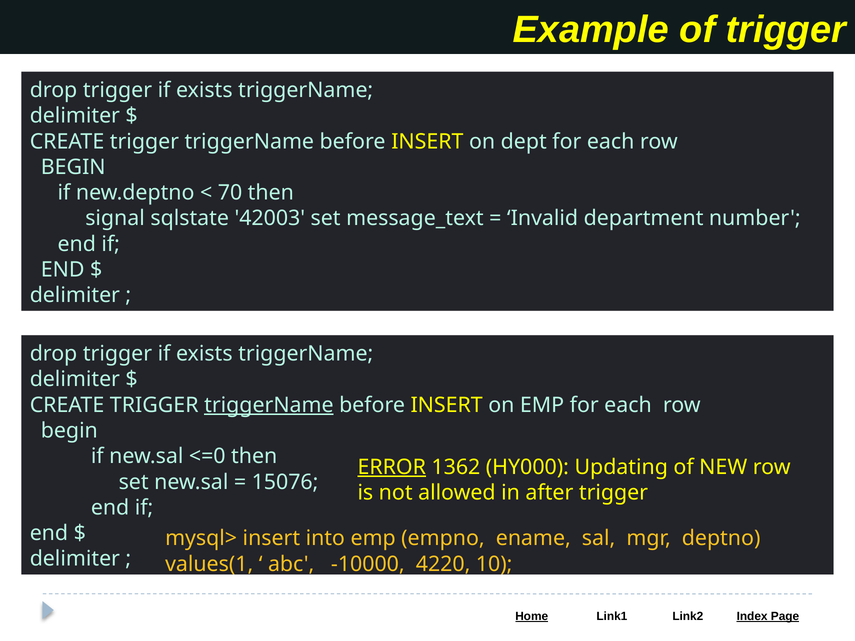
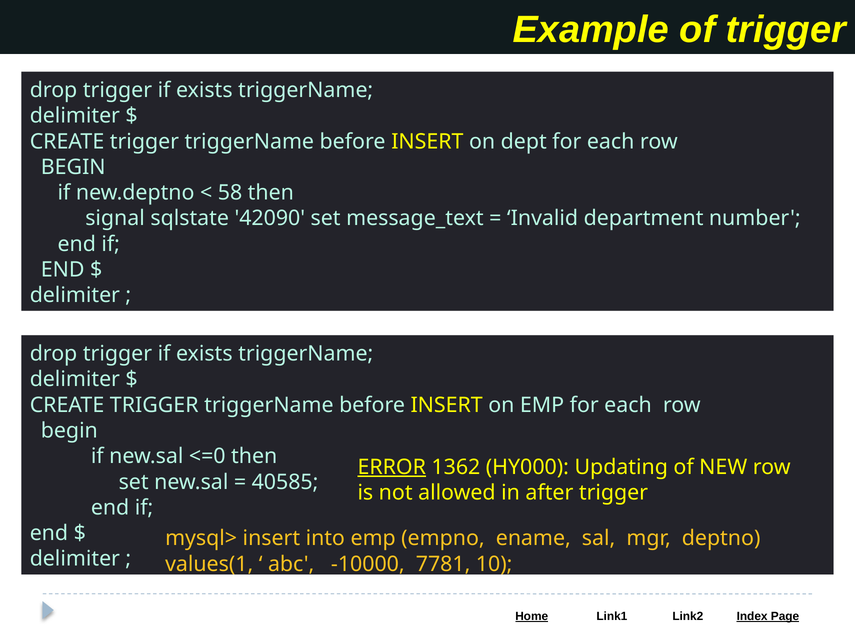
70: 70 -> 58
42003: 42003 -> 42090
triggerName at (269, 405) underline: present -> none
15076: 15076 -> 40585
4220: 4220 -> 7781
